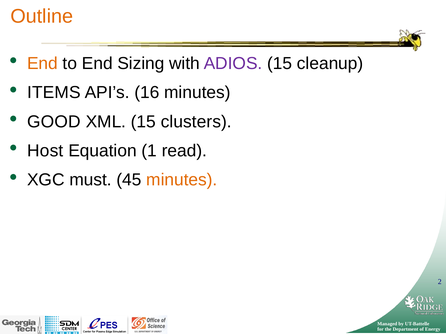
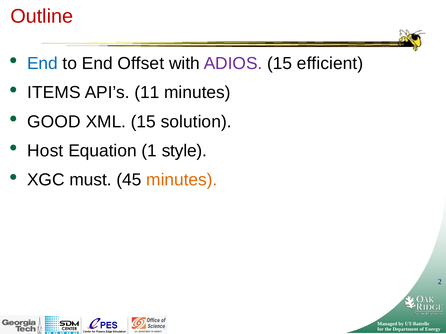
Outline colour: orange -> red
End at (42, 64) colour: orange -> blue
Sizing: Sizing -> Offset
cleanup: cleanup -> efficient
16: 16 -> 11
clusters: clusters -> solution
read: read -> style
